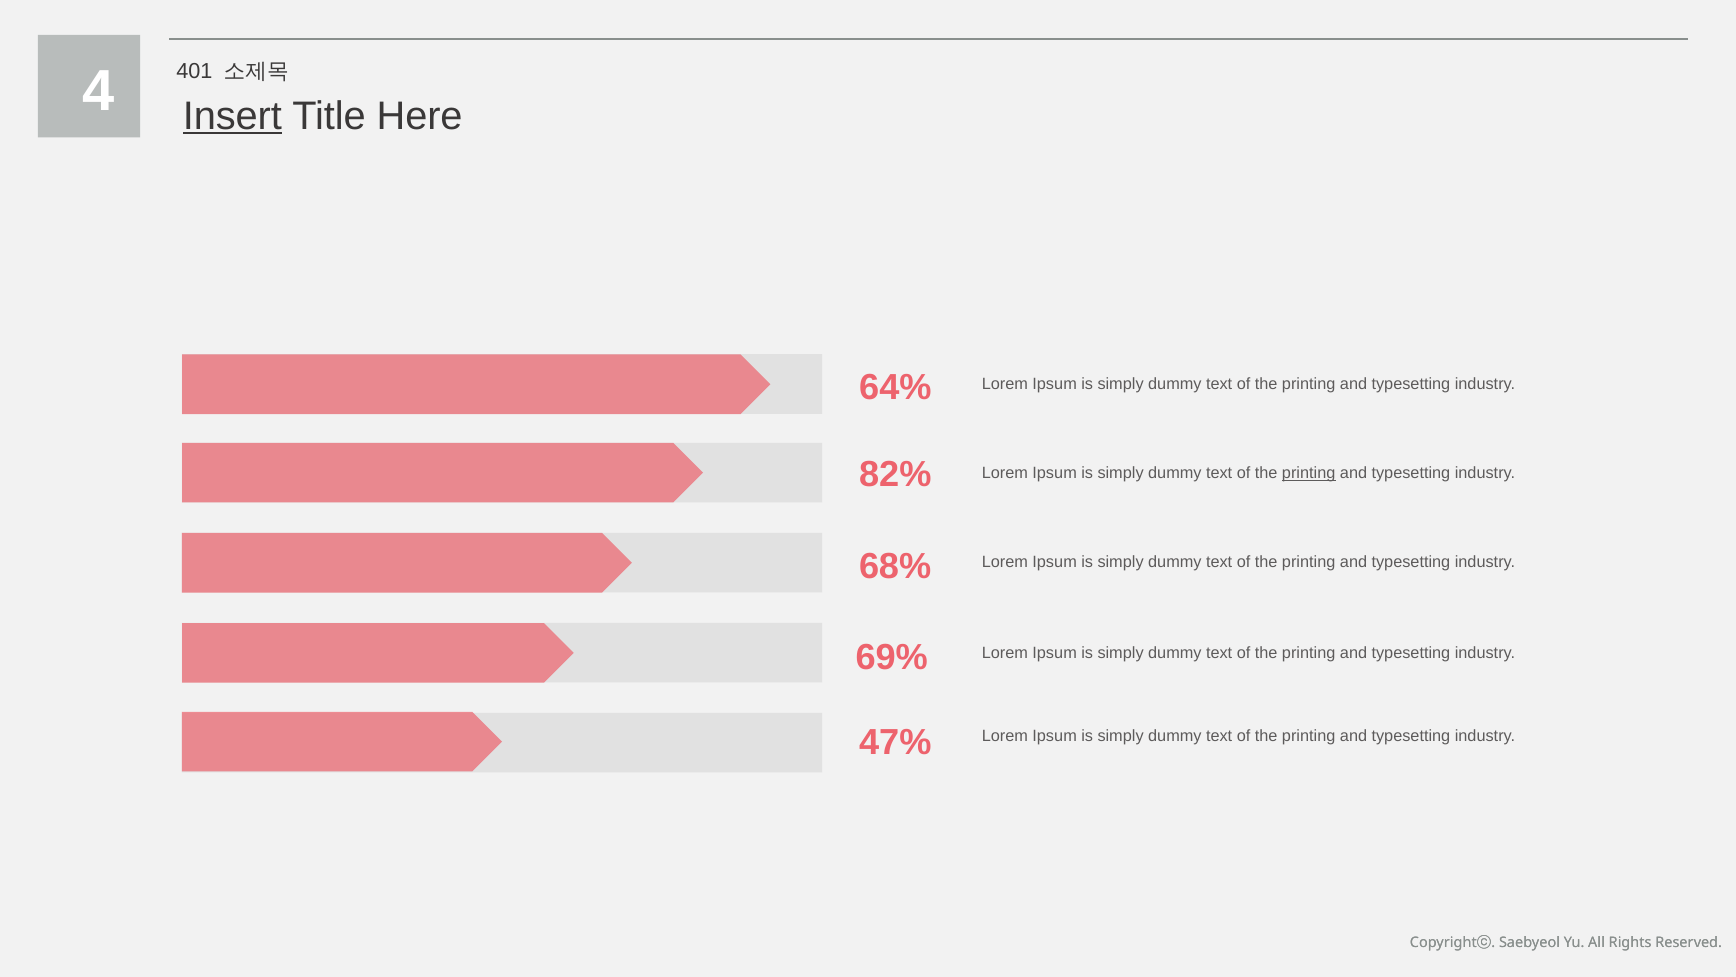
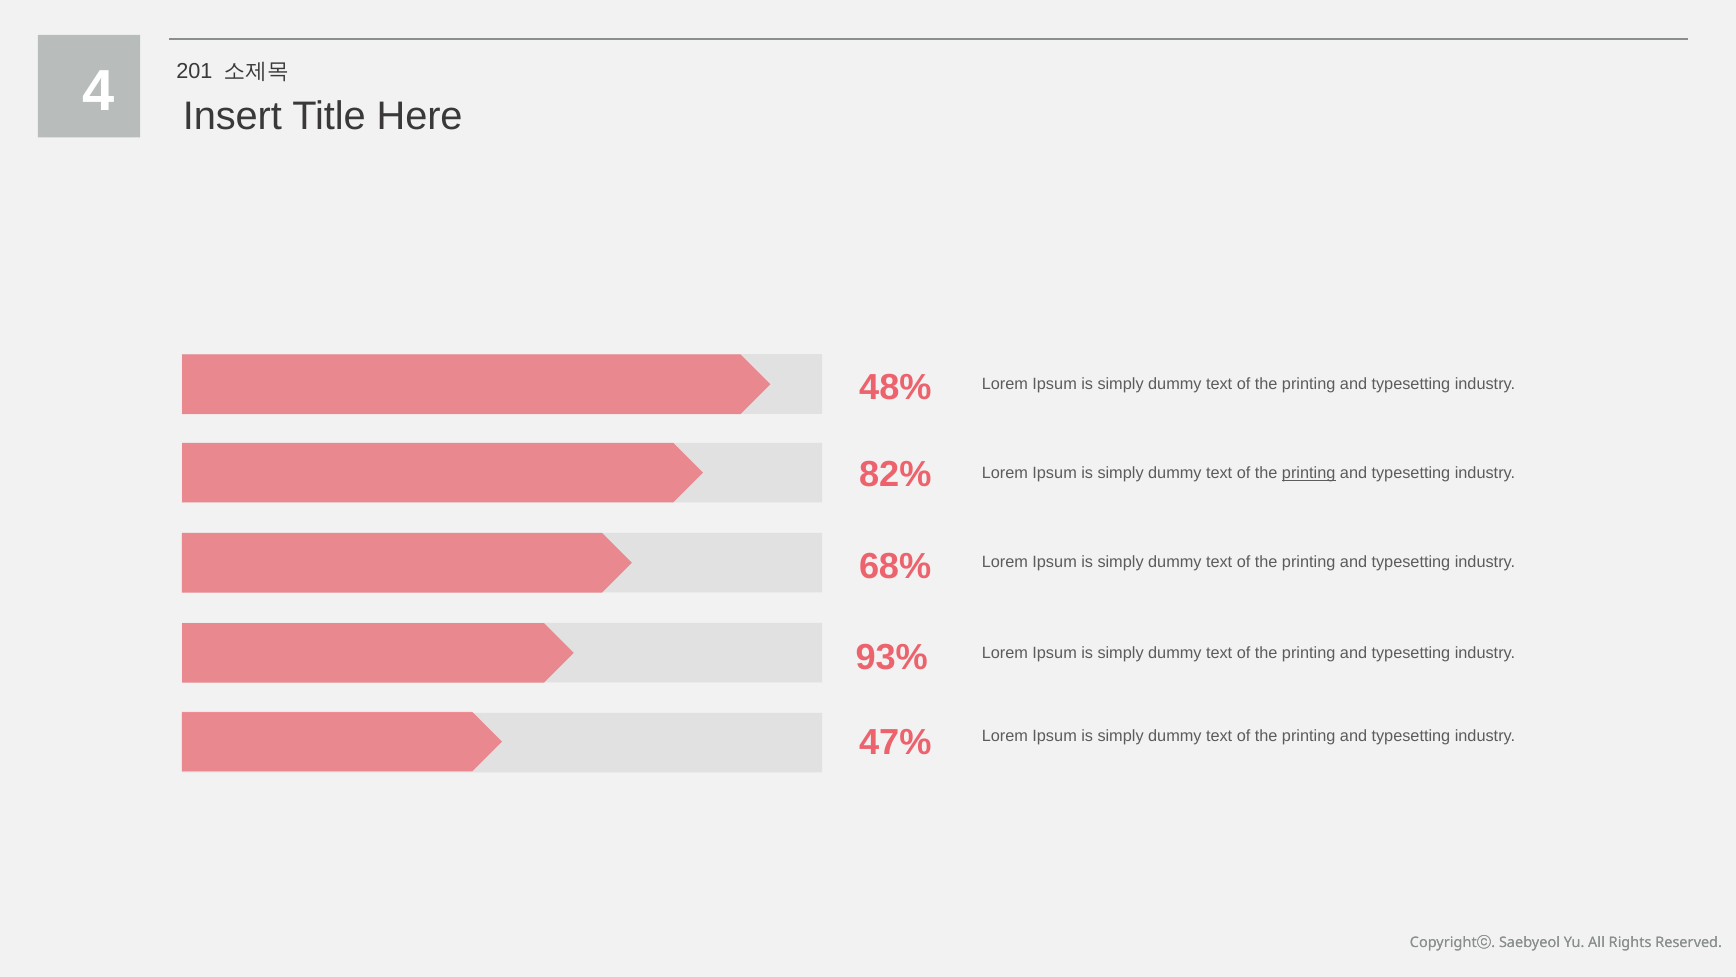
401: 401 -> 201
Insert underline: present -> none
64%: 64% -> 48%
69%: 69% -> 93%
